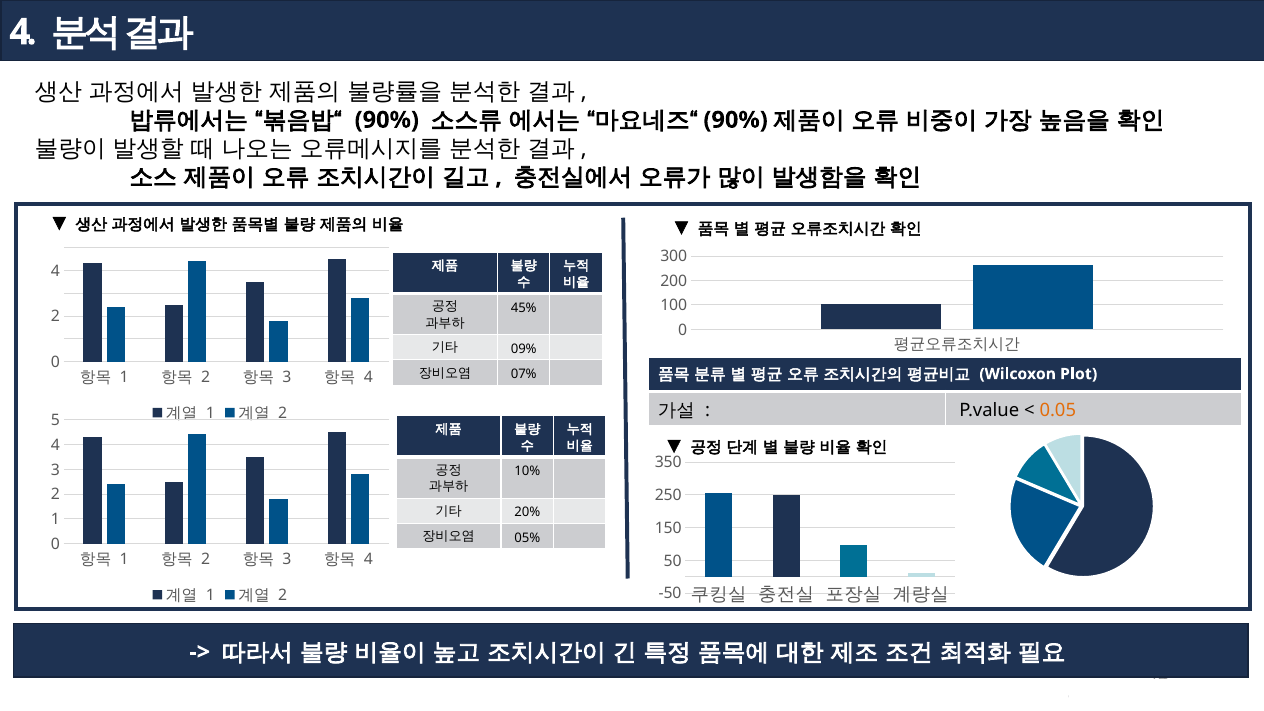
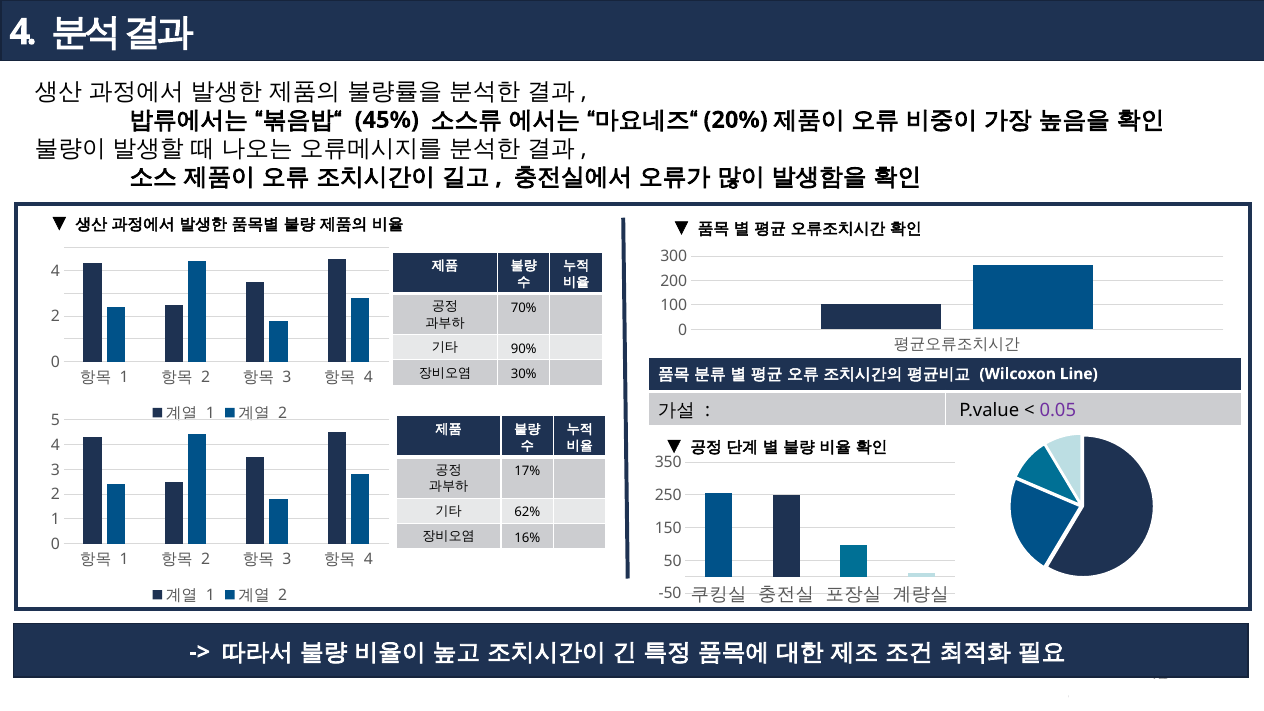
90% at (387, 120): 90% -> 45%
90% at (736, 120): 90% -> 20%
45%: 45% -> 70%
09%: 09% -> 90%
07%: 07% -> 30%
Plot: Plot -> Line
0.05 colour: orange -> purple
10%: 10% -> 17%
20%: 20% -> 62%
05%: 05% -> 16%
